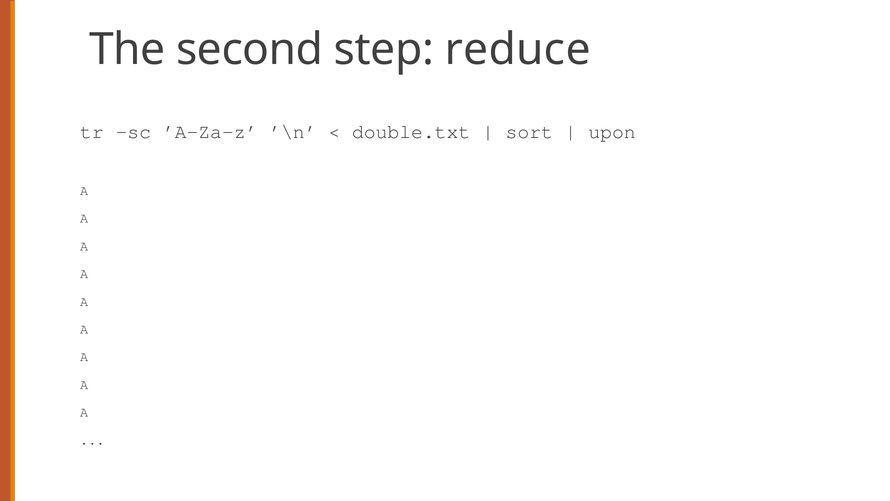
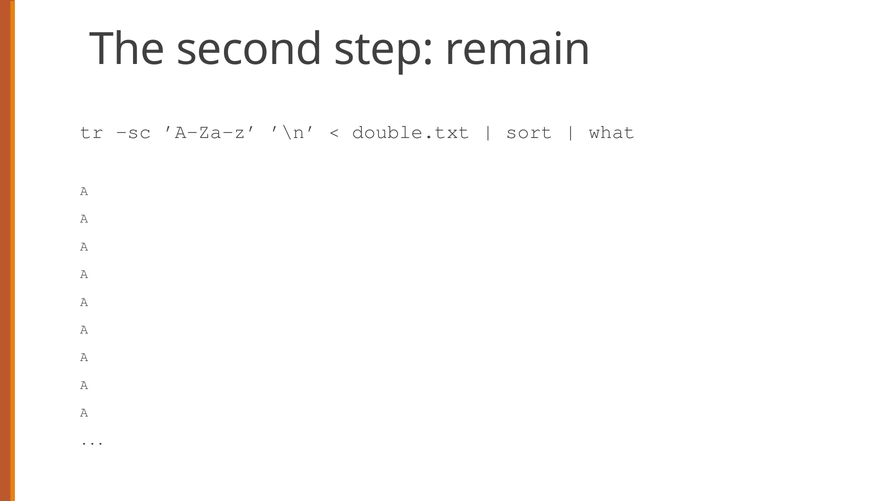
reduce: reduce -> remain
upon: upon -> what
